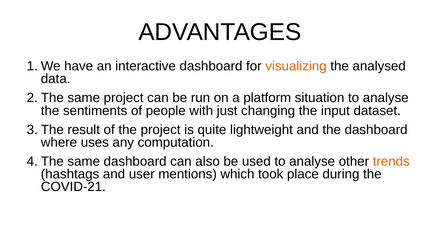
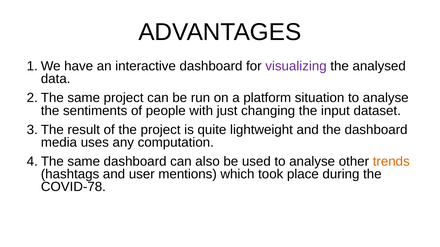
visualizing colour: orange -> purple
where: where -> media
COVID-21: COVID-21 -> COVID-78
